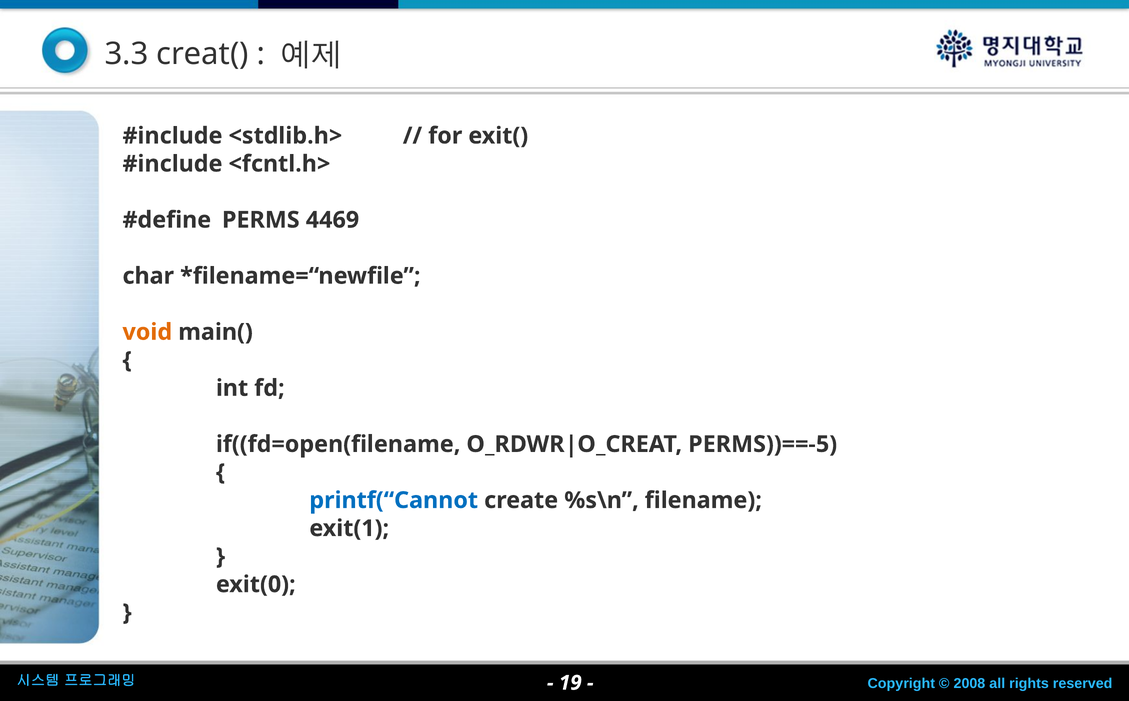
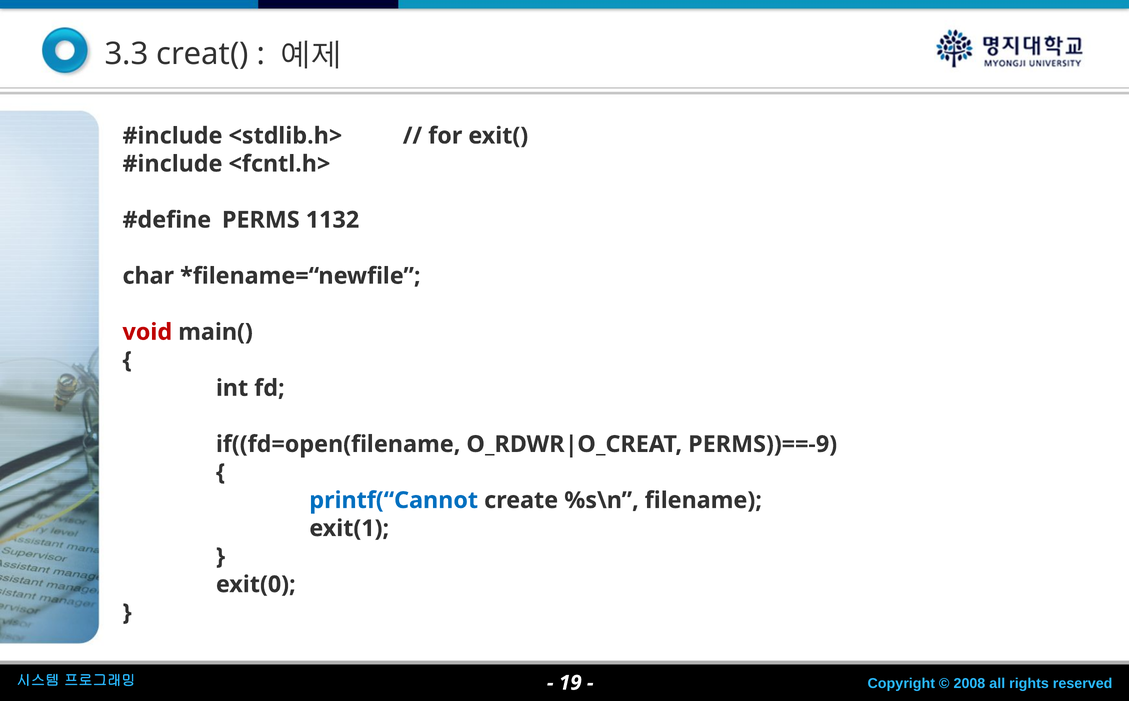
4469: 4469 -> 1132
void colour: orange -> red
PERMS))==-5: PERMS))==-5 -> PERMS))==-9
